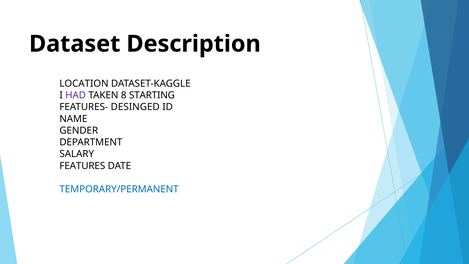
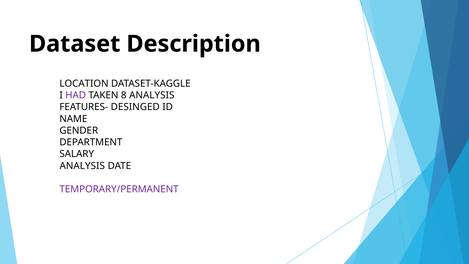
8 STARTING: STARTING -> ANALYSIS
FEATURES at (82, 166): FEATURES -> ANALYSIS
TEMPORARY/PERMANENT colour: blue -> purple
